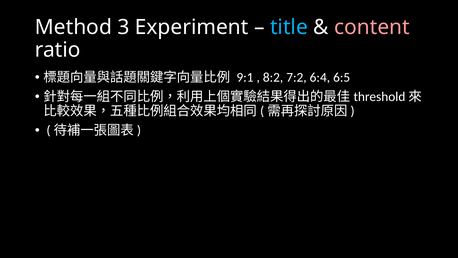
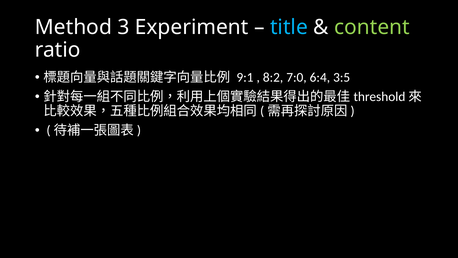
content colour: pink -> light green
7:2: 7:2 -> 7:0
6:5: 6:5 -> 3:5
